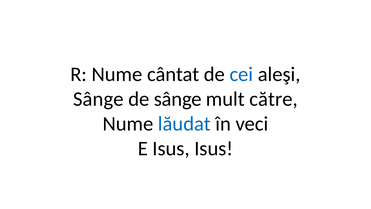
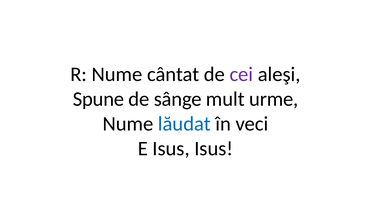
cei colour: blue -> purple
Sânge at (98, 99): Sânge -> Spune
către: către -> urme
